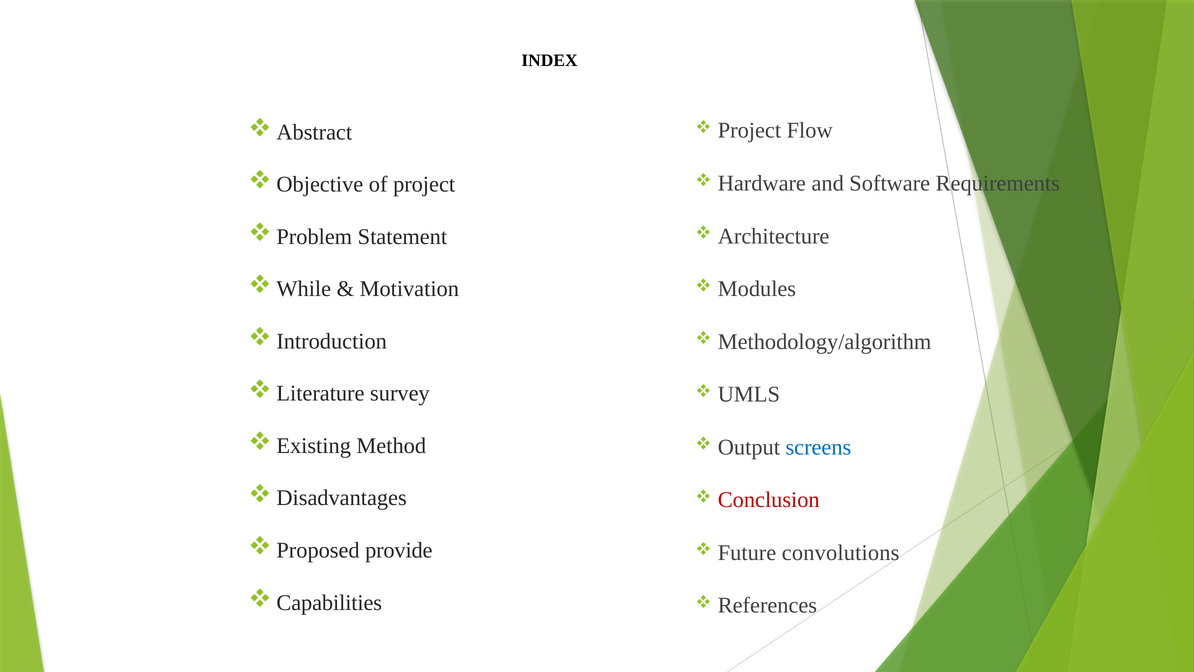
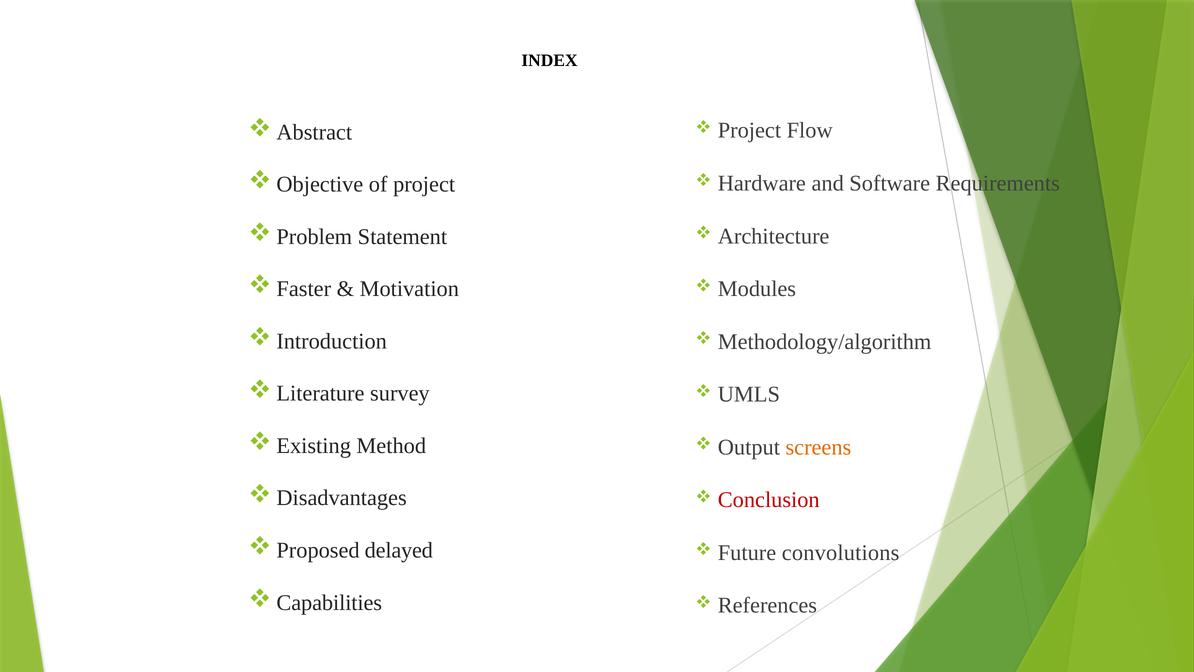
While: While -> Faster
screens colour: blue -> orange
provide: provide -> delayed
